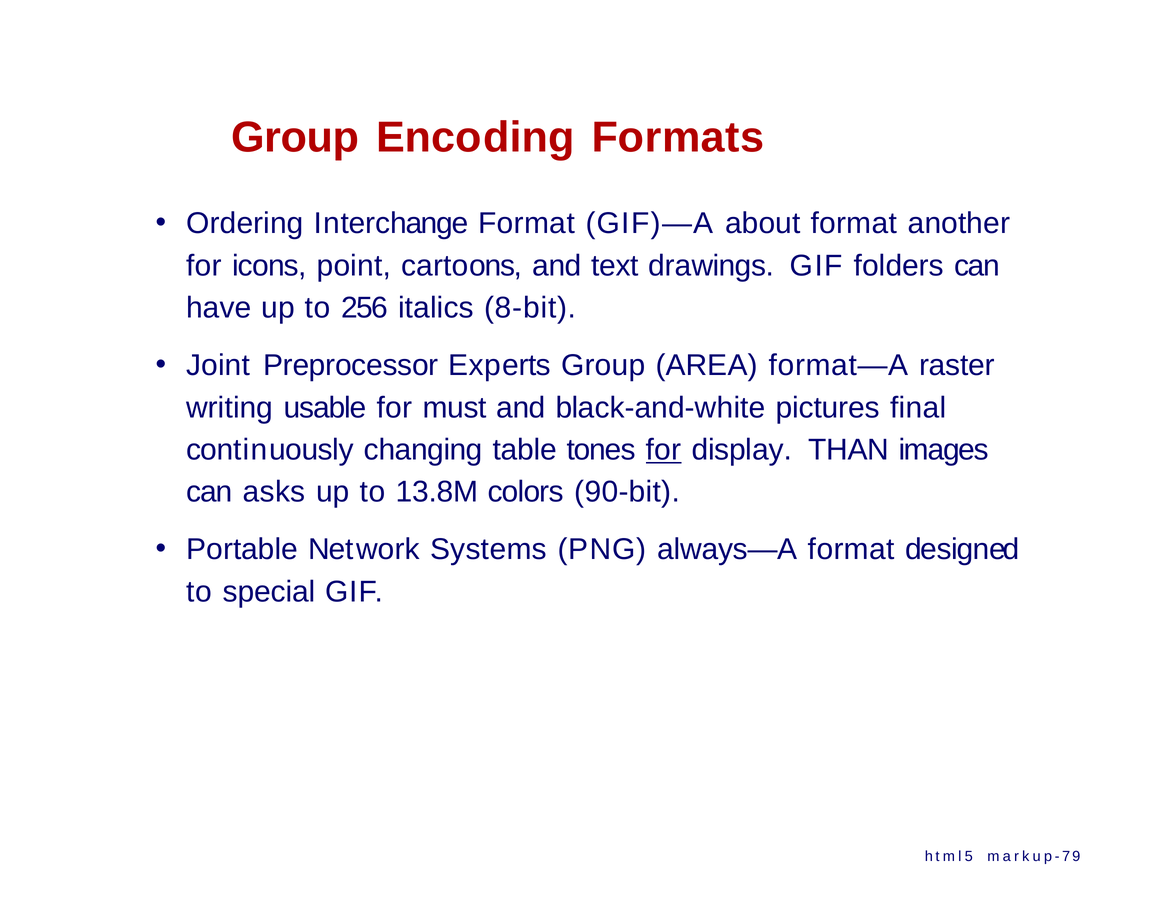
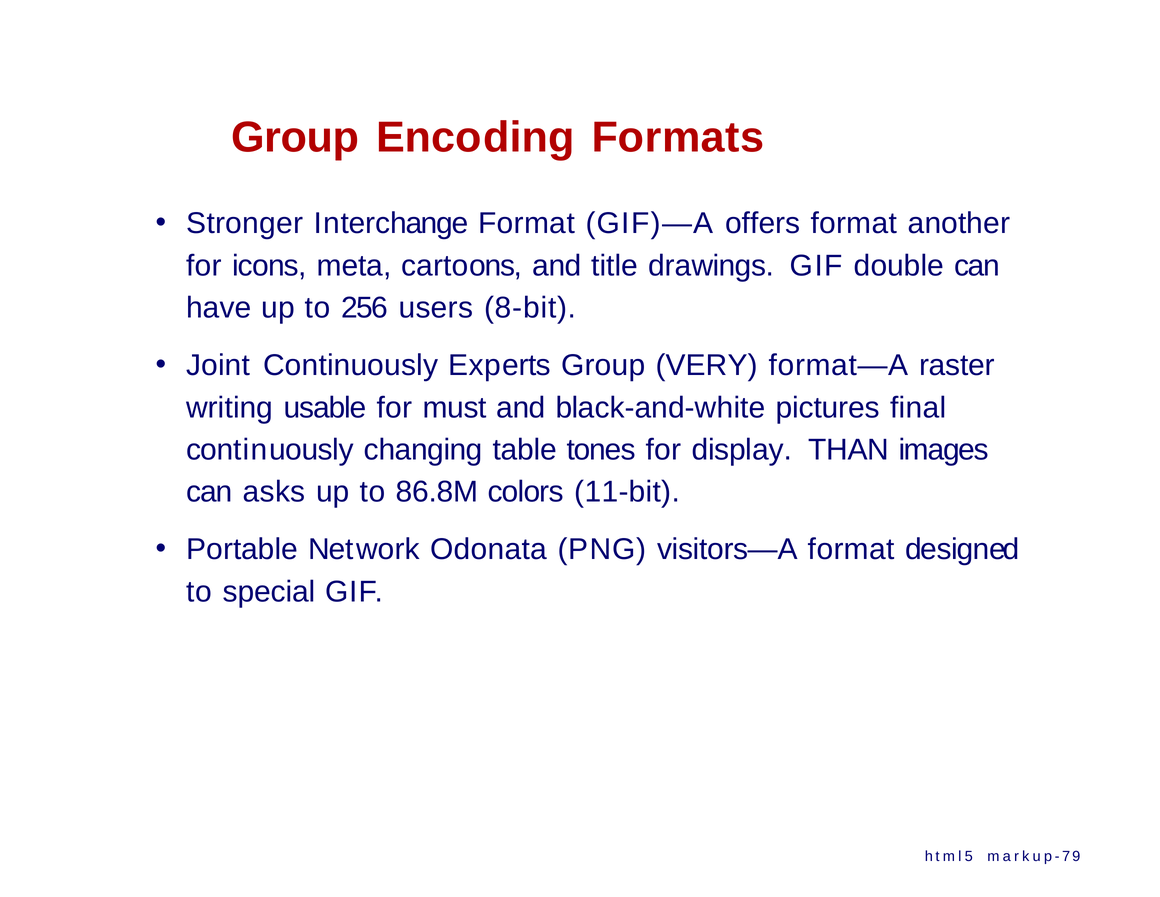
Ordering: Ordering -> Stronger
about: about -> offers
point: point -> meta
text: text -> title
folders: folders -> double
italics: italics -> users
Joint Preprocessor: Preprocessor -> Continuously
AREA: AREA -> VERY
for at (663, 449) underline: present -> none
13.8M: 13.8M -> 86.8M
90-bit: 90-bit -> 11-bit
Systems: Systems -> Odonata
always—A: always—A -> visitors—A
